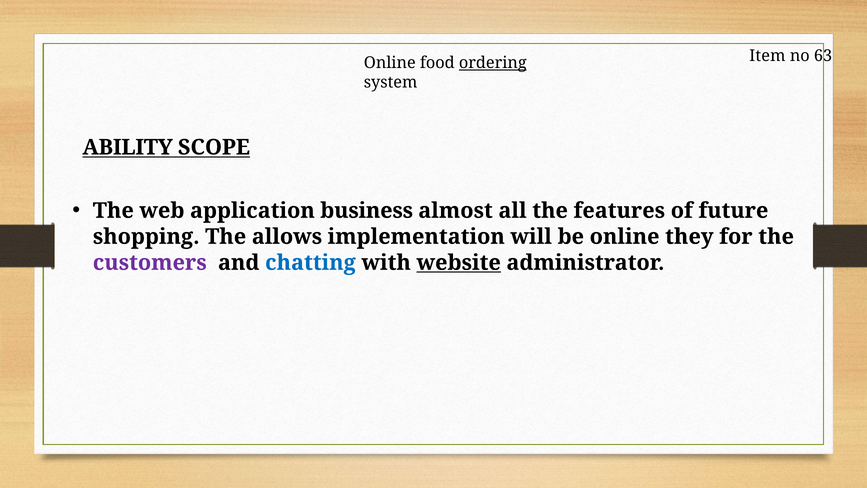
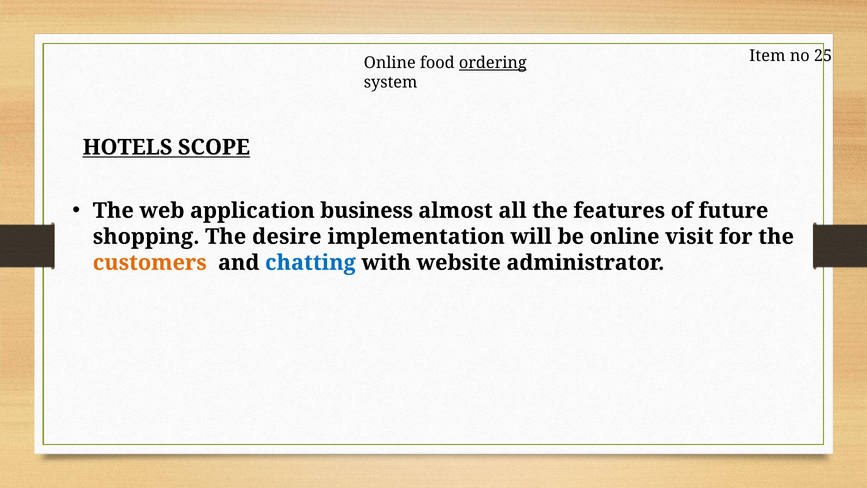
63: 63 -> 25
ABILITY: ABILITY -> HOTELS
allows: allows -> desire
they: they -> visit
customers colour: purple -> orange
website underline: present -> none
